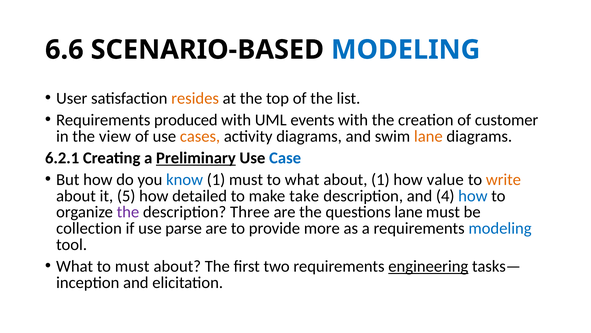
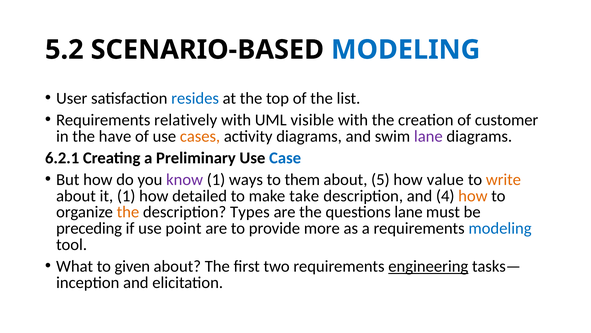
6.6: 6.6 -> 5.2
resides colour: orange -> blue
produced: produced -> relatively
events: events -> visible
view: view -> have
lane at (428, 136) colour: orange -> purple
Preliminary underline: present -> none
know colour: blue -> purple
1 must: must -> ways
to what: what -> them
about 1: 1 -> 5
it 5: 5 -> 1
how at (473, 196) colour: blue -> orange
the at (128, 212) colour: purple -> orange
Three: Three -> Types
collection: collection -> preceding
parse: parse -> point
to must: must -> given
